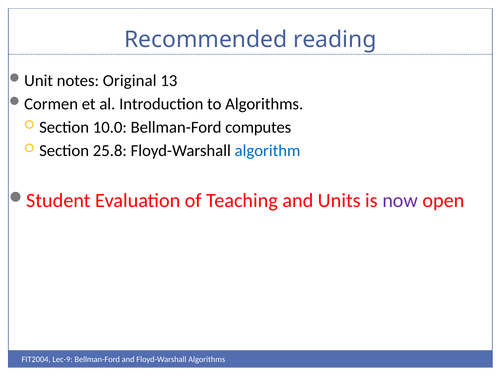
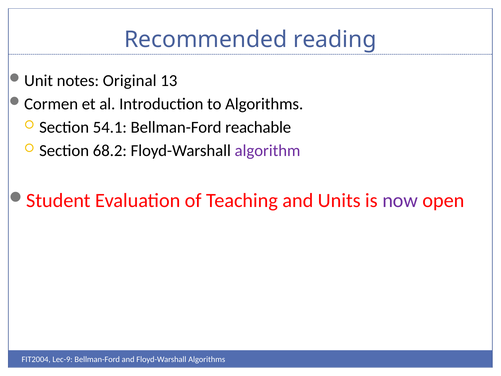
10.0: 10.0 -> 54.1
computes: computes -> reachable
25.8: 25.8 -> 68.2
algorithm colour: blue -> purple
